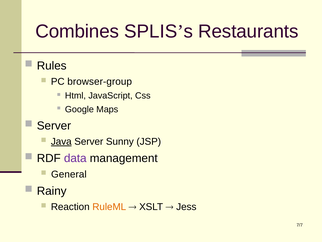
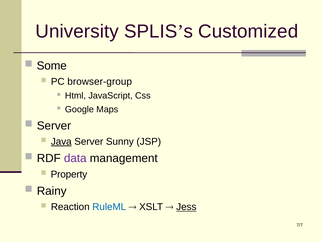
Combines: Combines -> University
Restaurants: Restaurants -> Customized
Rules: Rules -> Some
General: General -> Property
RuleML colour: orange -> blue
Jess underline: none -> present
